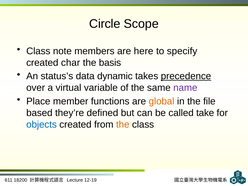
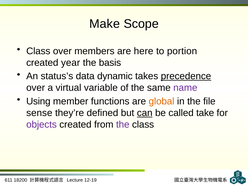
Circle: Circle -> Make
Class note: note -> over
specify: specify -> portion
char: char -> year
Place: Place -> Using
based: based -> sense
can underline: none -> present
objects colour: blue -> purple
the at (123, 124) colour: orange -> purple
